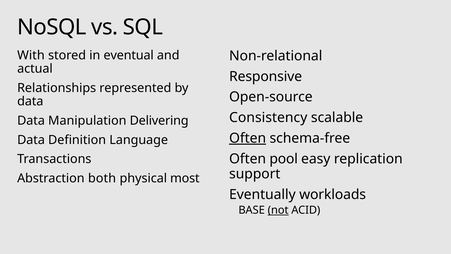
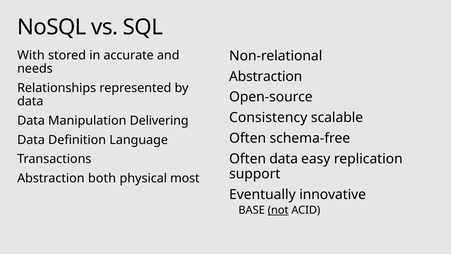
eventual: eventual -> accurate
actual: actual -> needs
Responsive at (266, 76): Responsive -> Abstraction
Often at (248, 138) underline: present -> none
Often pool: pool -> data
workloads: workloads -> innovative
